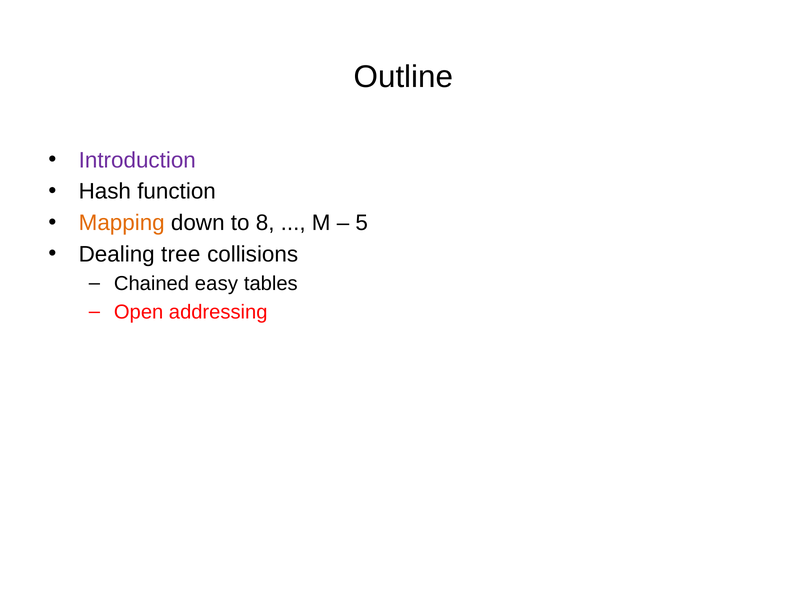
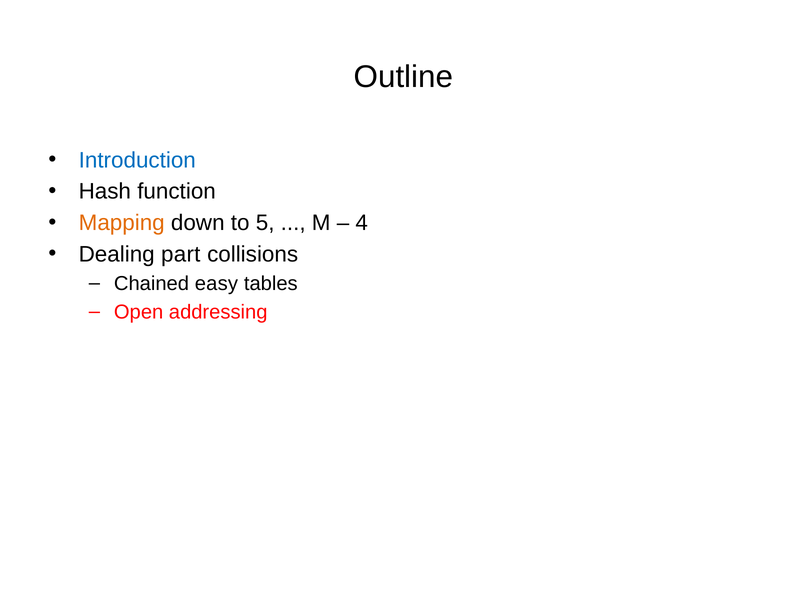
Introduction colour: purple -> blue
8: 8 -> 5
5: 5 -> 4
tree: tree -> part
